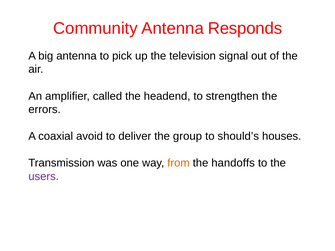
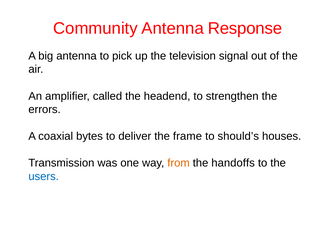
Responds: Responds -> Response
avoid: avoid -> bytes
group: group -> frame
users colour: purple -> blue
